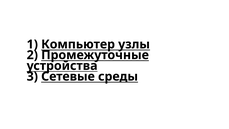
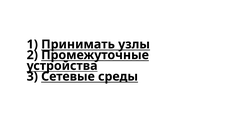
Компьютер: Компьютер -> Принимать
